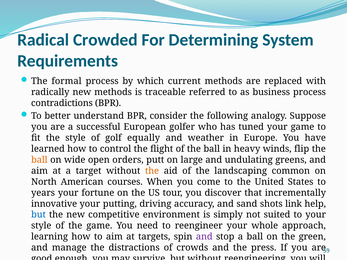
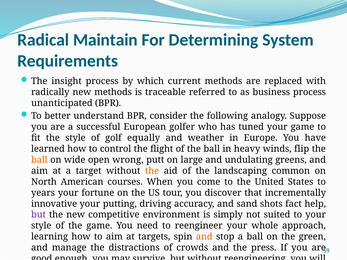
Crowded: Crowded -> Maintain
formal: formal -> insight
contradictions: contradictions -> unanticipated
orders: orders -> wrong
link: link -> fact
but at (38, 215) colour: blue -> purple
and at (204, 237) colour: purple -> orange
